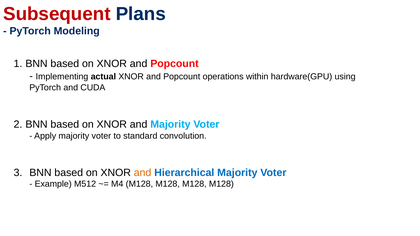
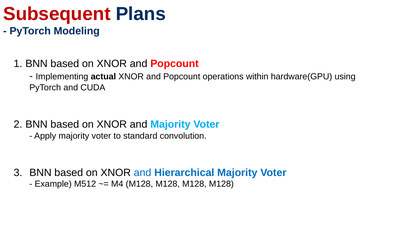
and at (143, 173) colour: orange -> blue
